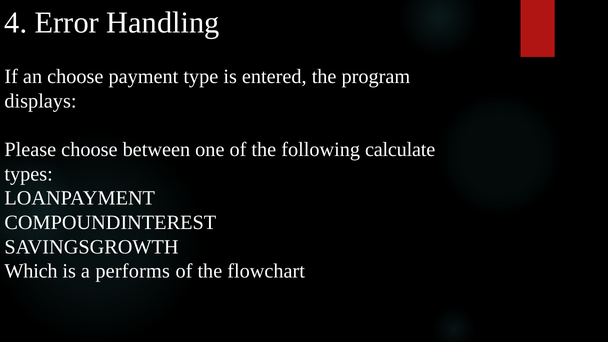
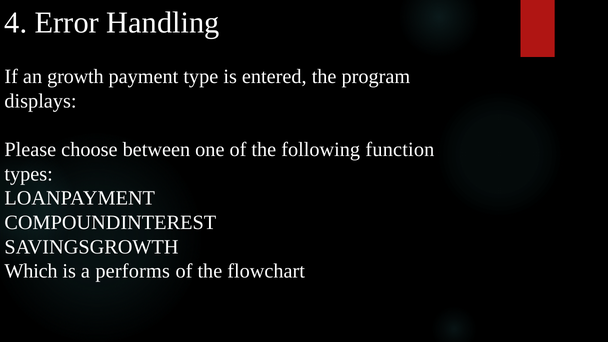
an choose: choose -> growth
calculate: calculate -> function
